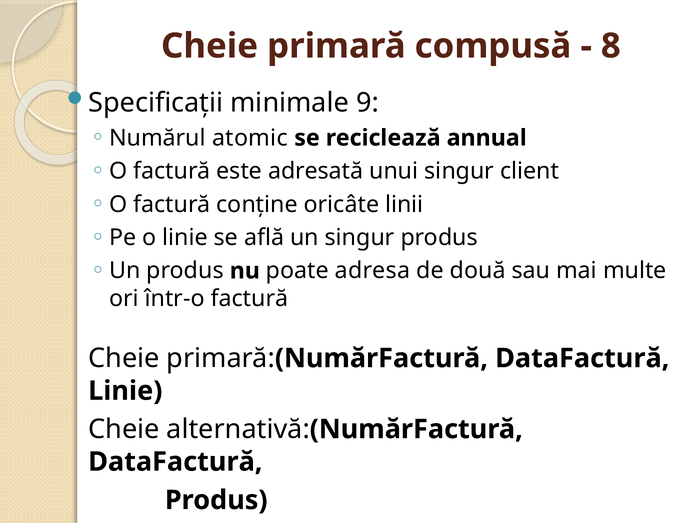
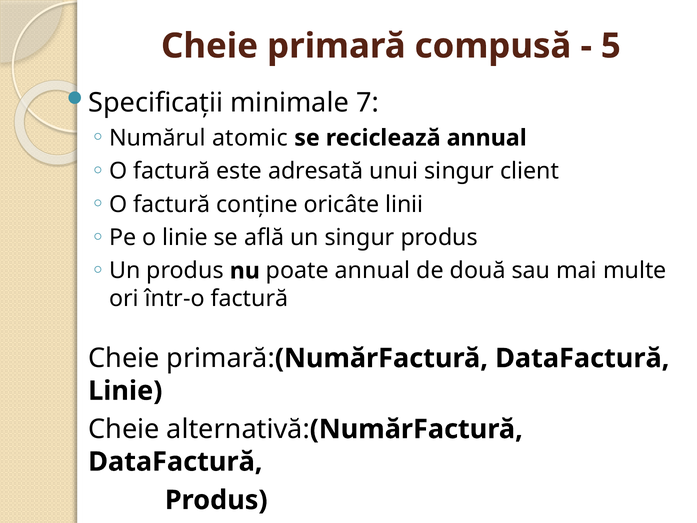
8: 8 -> 5
9: 9 -> 7
poate adresa: adresa -> annual
